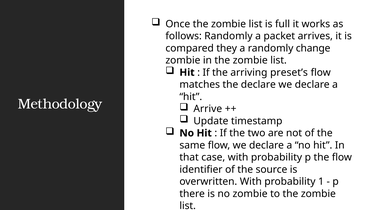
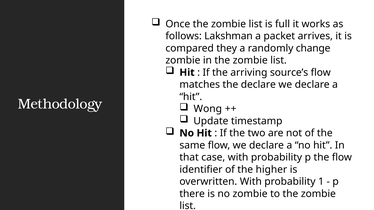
follows Randomly: Randomly -> Lakshman
preset’s: preset’s -> source’s
Arrive: Arrive -> Wong
source: source -> higher
